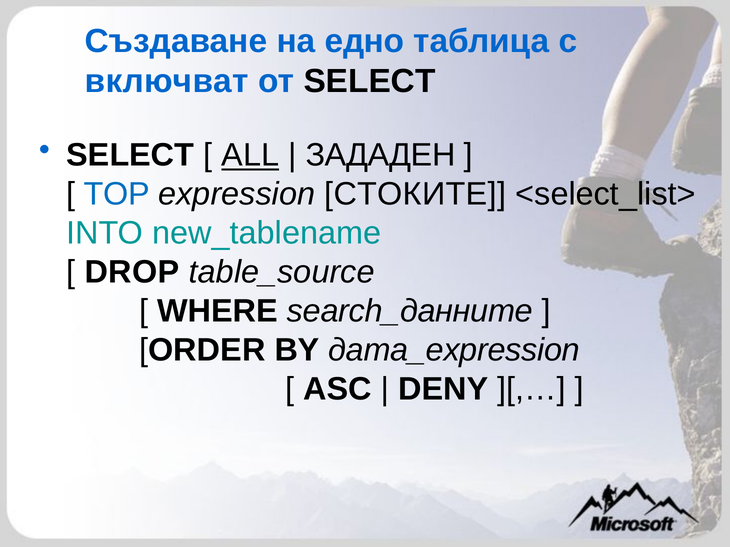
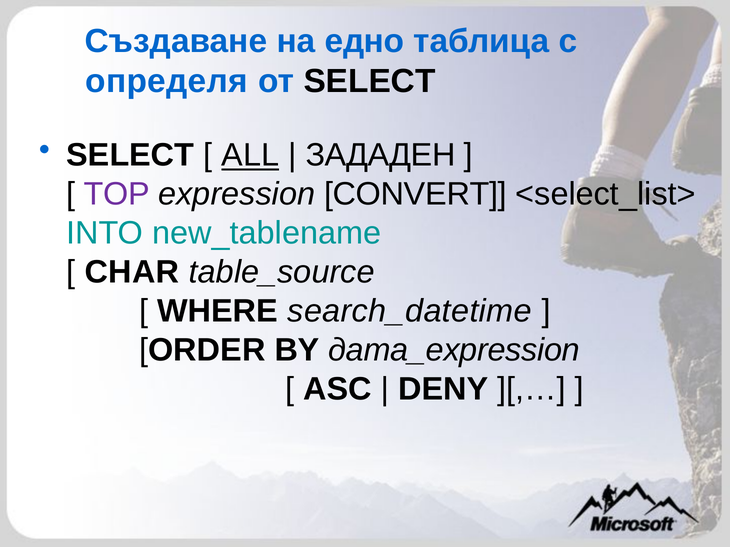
включват: включват -> определя
TOP colour: blue -> purple
СТОКИТЕ: СТОКИТЕ -> CONVERT
DROP: DROP -> CHAR
search_данните: search_данните -> search_datetime
